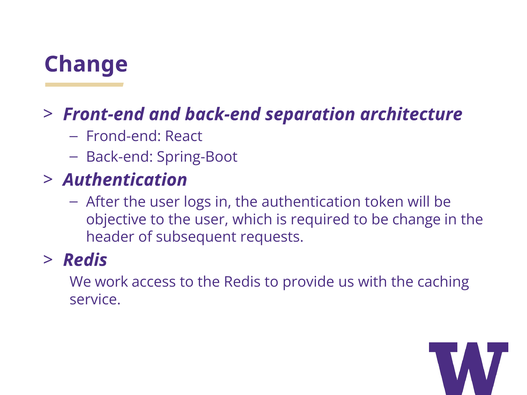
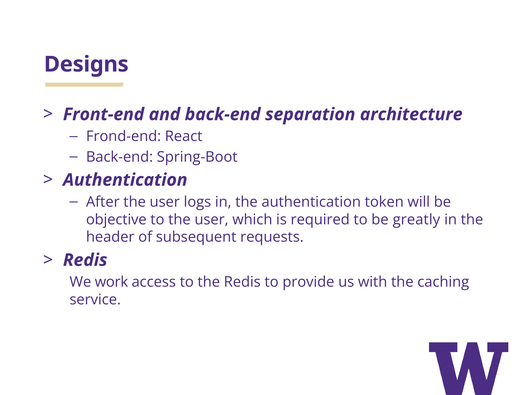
Change at (86, 64): Change -> Designs
be change: change -> greatly
